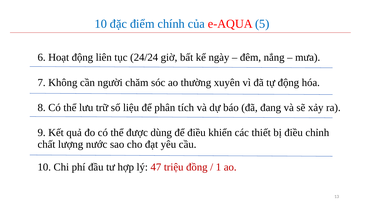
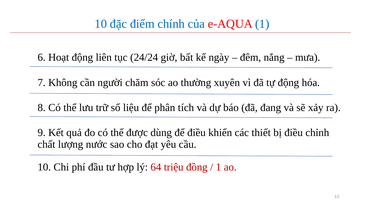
e-AQUA 5: 5 -> 1
47: 47 -> 64
